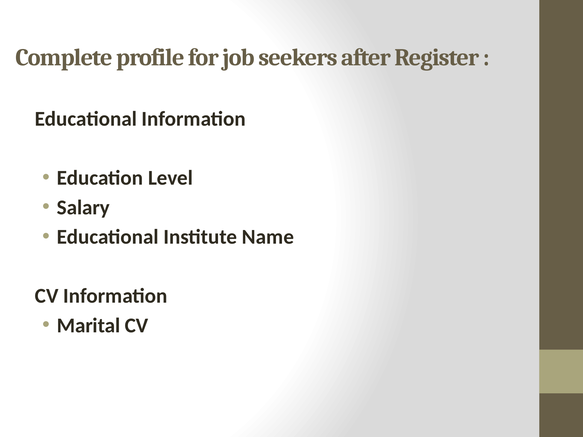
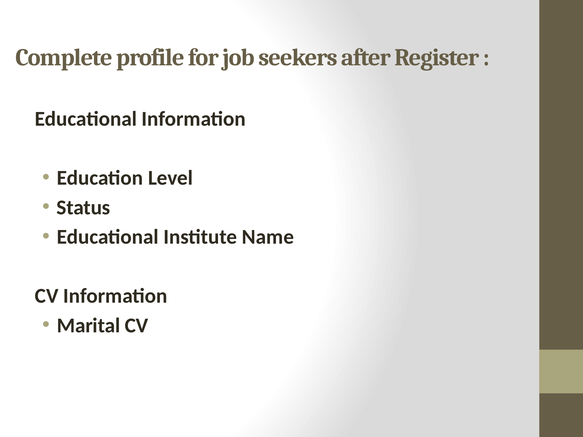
Salary: Salary -> Status
